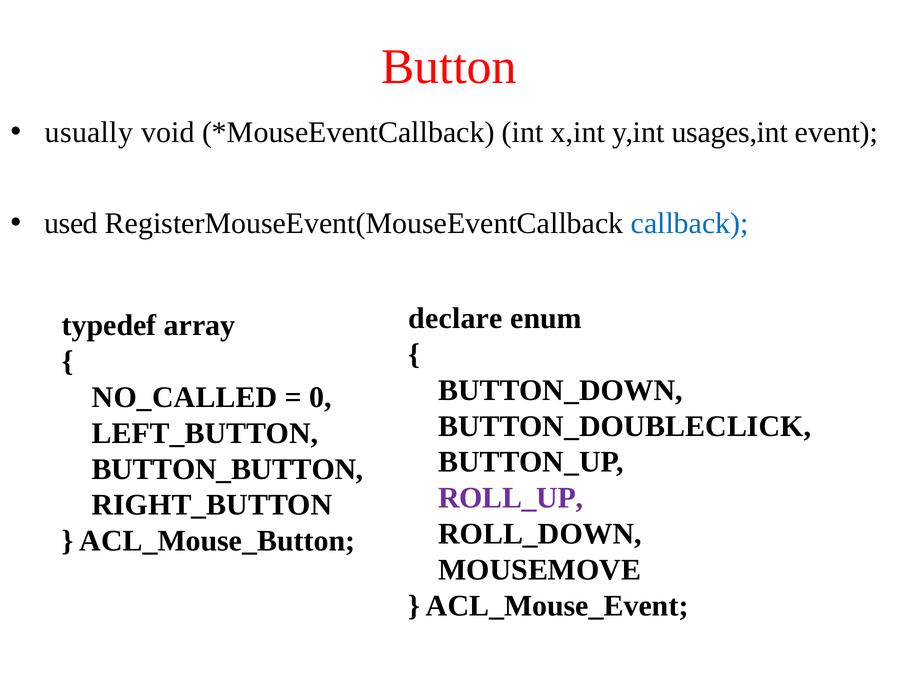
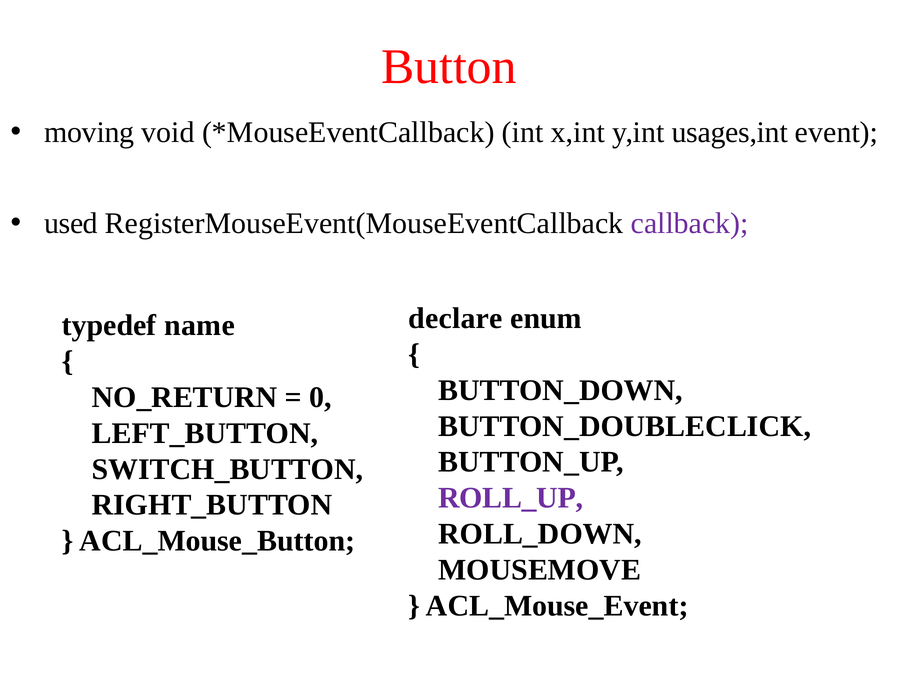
usually: usually -> moving
callback colour: blue -> purple
array: array -> name
NO_CALLED: NO_CALLED -> NO_RETURN
BUTTON_BUTTON: BUTTON_BUTTON -> SWITCH_BUTTON
